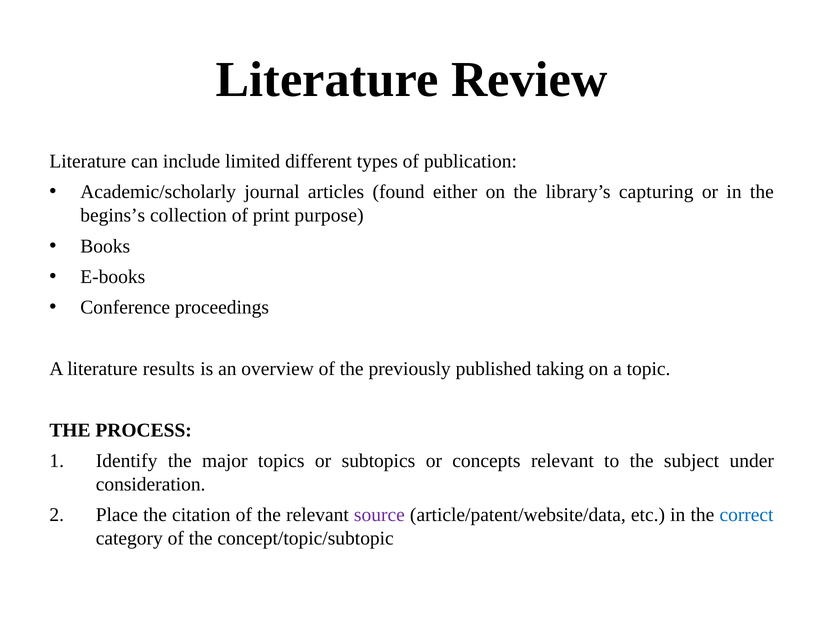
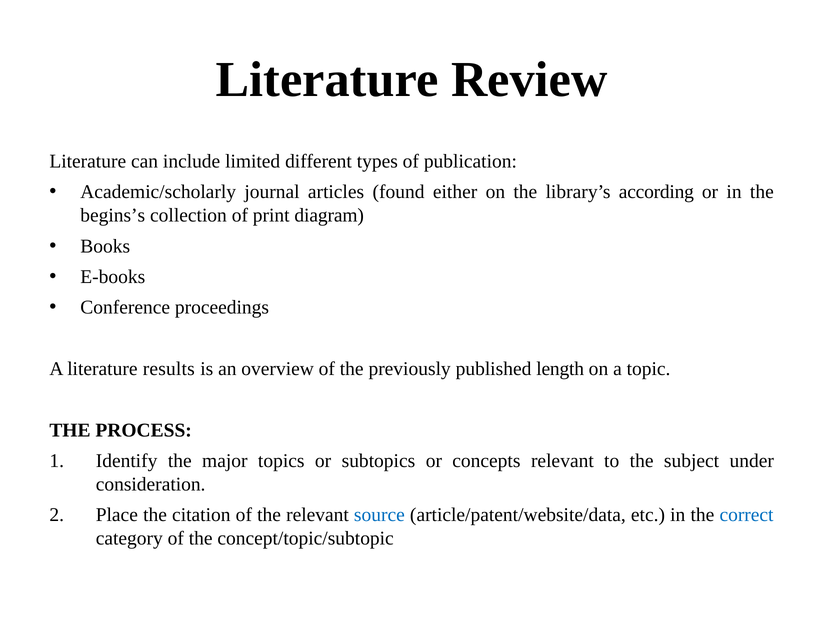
capturing: capturing -> according
purpose: purpose -> diagram
taking: taking -> length
source colour: purple -> blue
